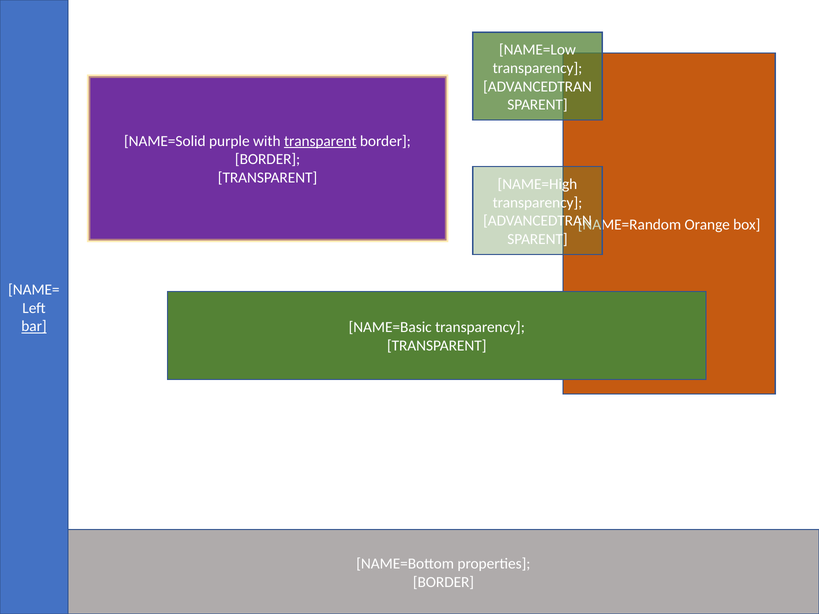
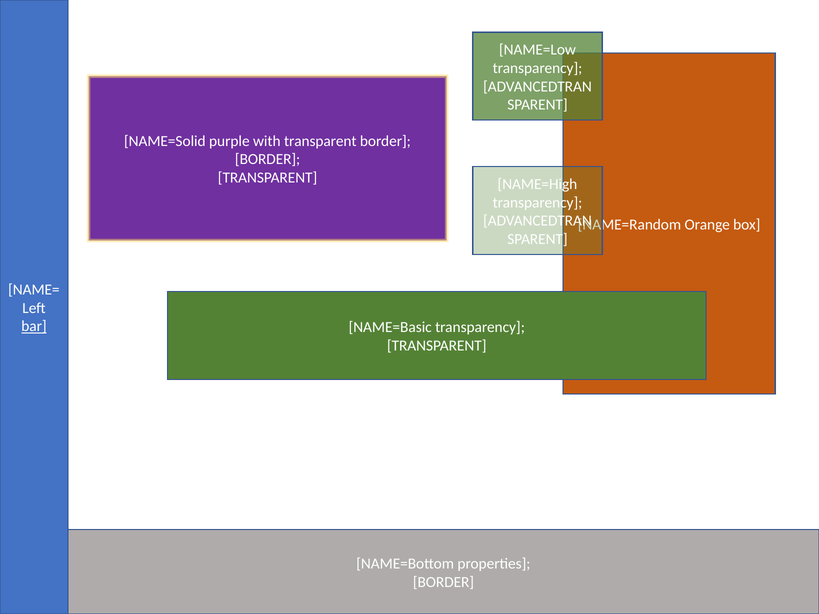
transparent at (320, 141) underline: present -> none
